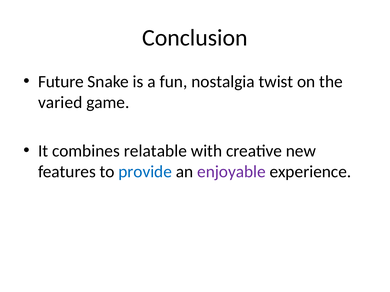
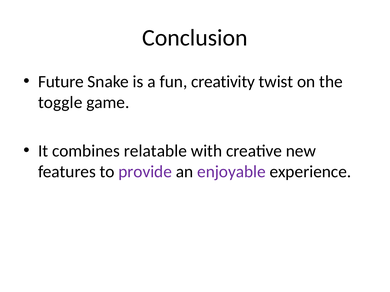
nostalgia: nostalgia -> creativity
varied: varied -> toggle
provide colour: blue -> purple
